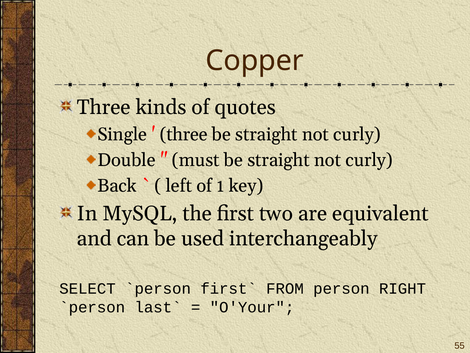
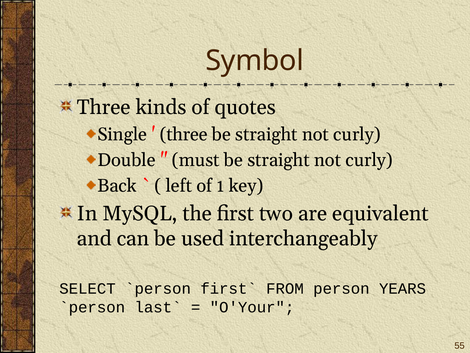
Copper: Copper -> Symbol
RIGHT: RIGHT -> YEARS
